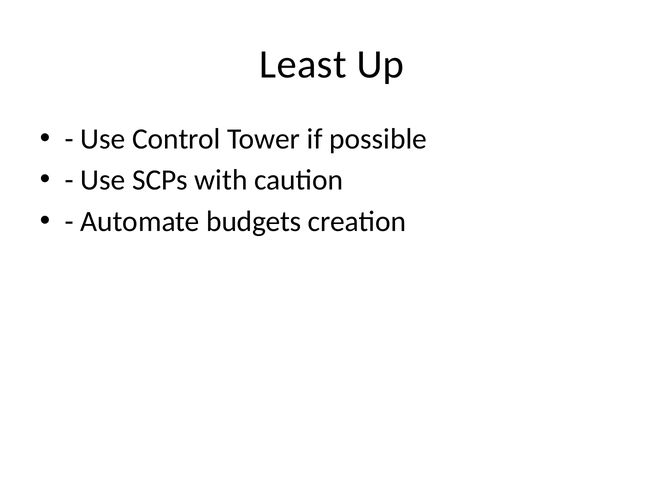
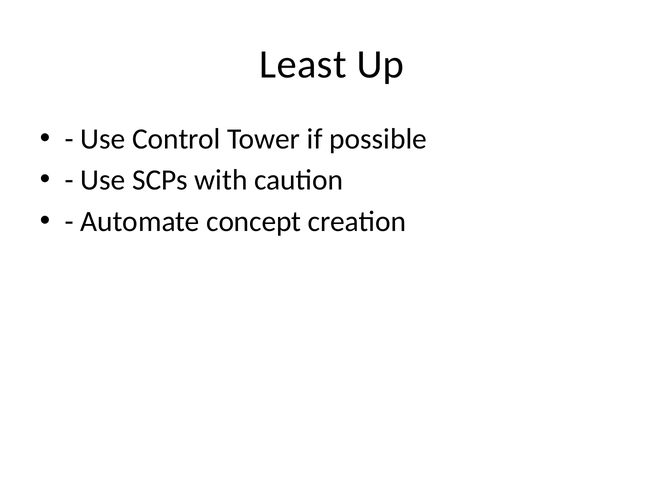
budgets: budgets -> concept
